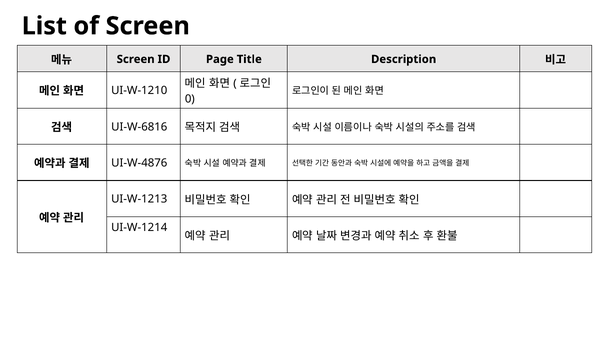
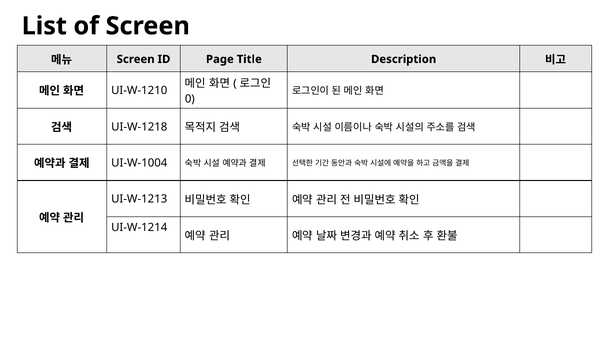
UI-W-6816: UI-W-6816 -> UI-W-1218
UI-W-4876: UI-W-4876 -> UI-W-1004
